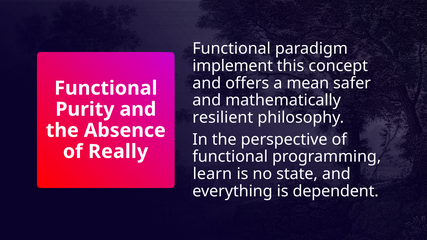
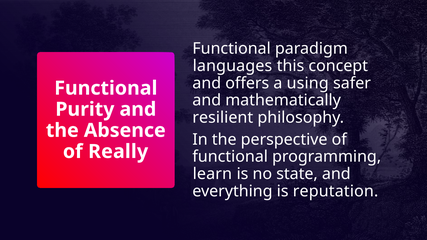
implement: implement -> languages
mean: mean -> using
dependent: dependent -> reputation
